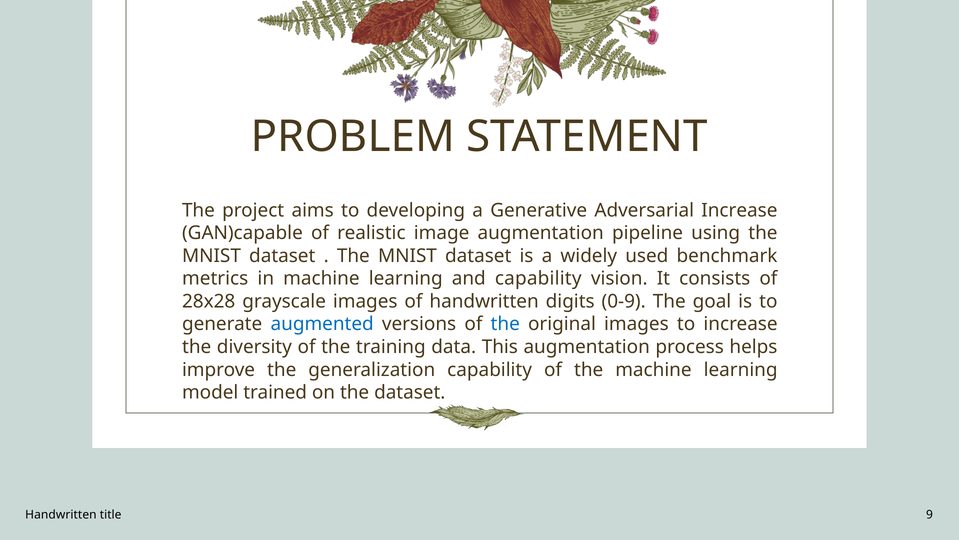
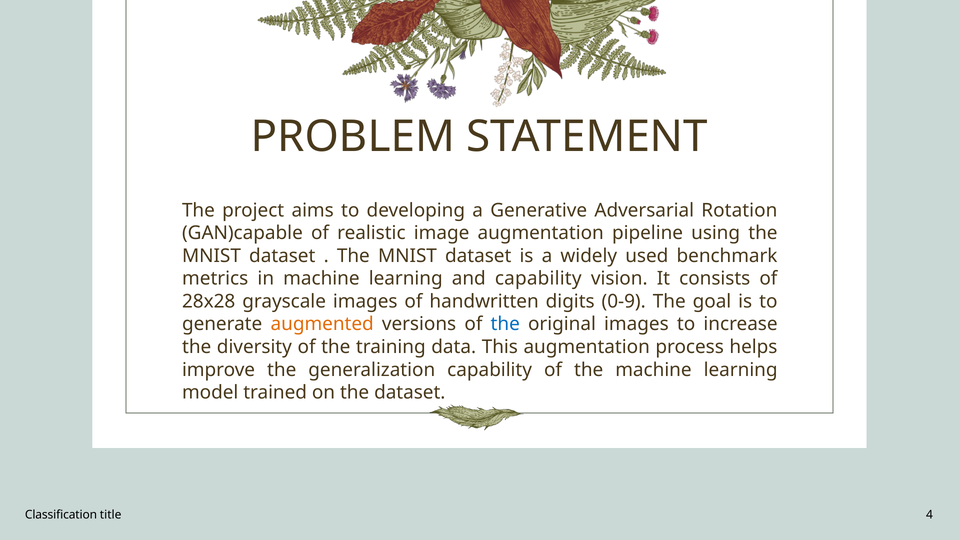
Adversarial Increase: Increase -> Rotation
augmented colour: blue -> orange
Handwritten at (61, 514): Handwritten -> Classification
9: 9 -> 4
